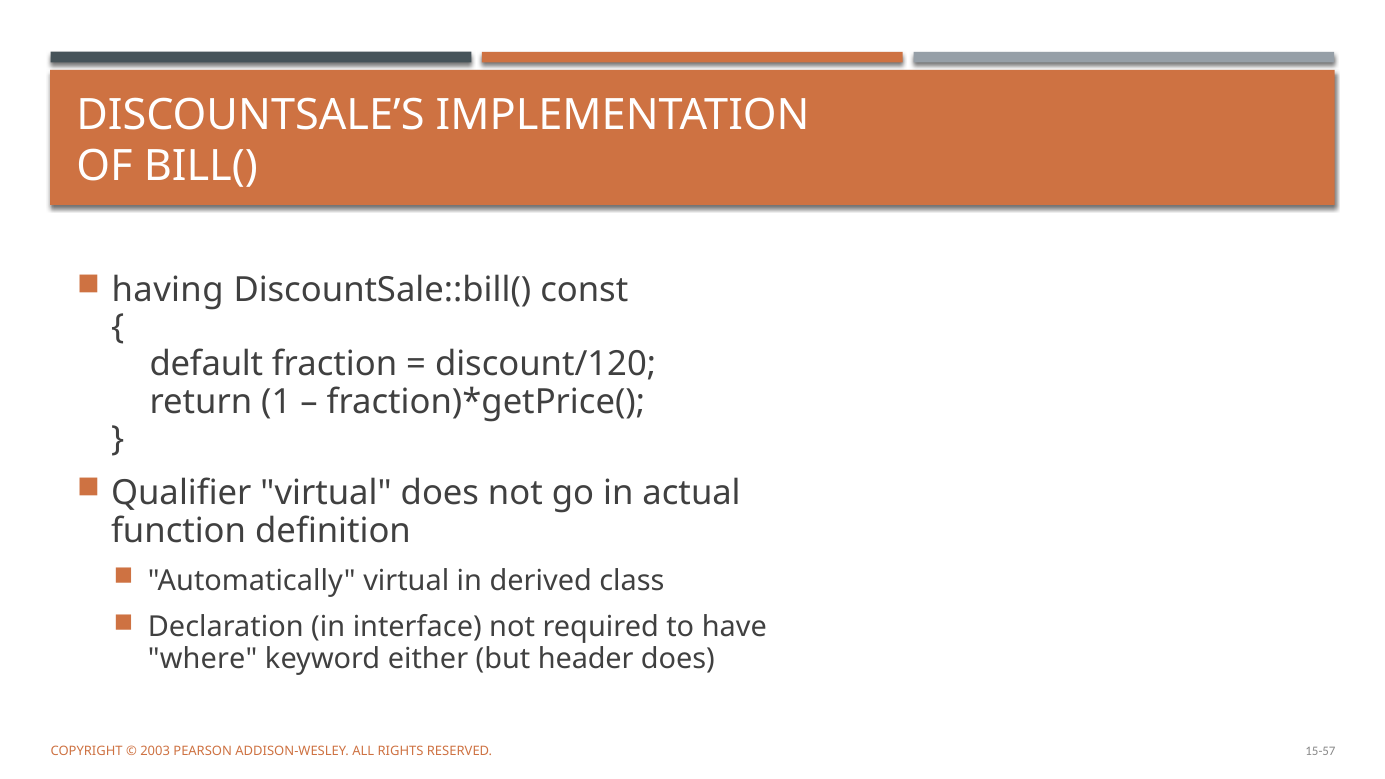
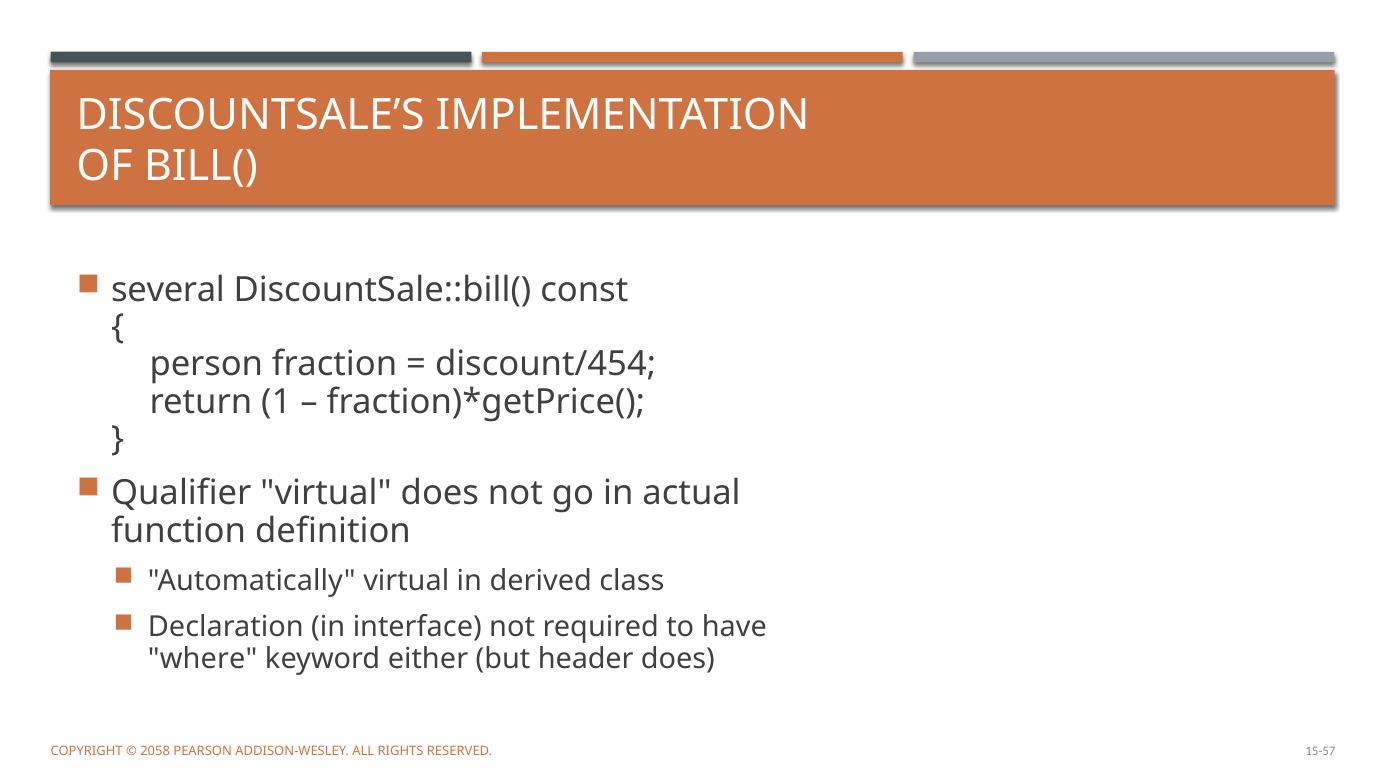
having: having -> several
default: default -> person
discount/120: discount/120 -> discount/454
2003: 2003 -> 2058
